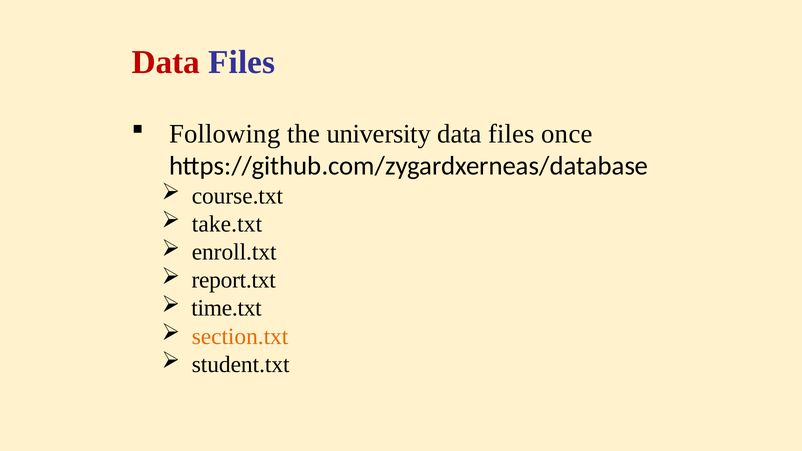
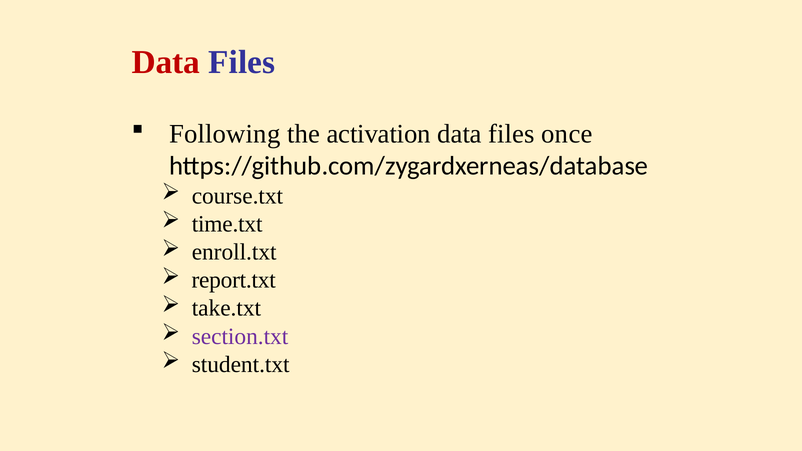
university: university -> activation
take.txt: take.txt -> time.txt
time.txt: time.txt -> take.txt
section.txt colour: orange -> purple
